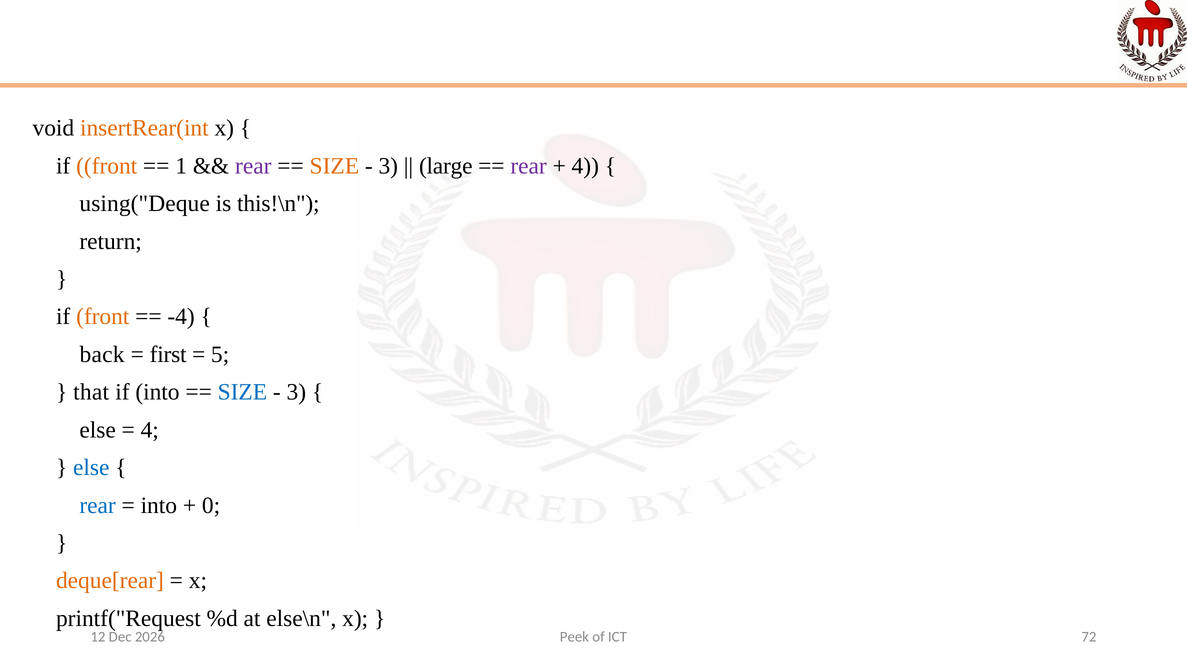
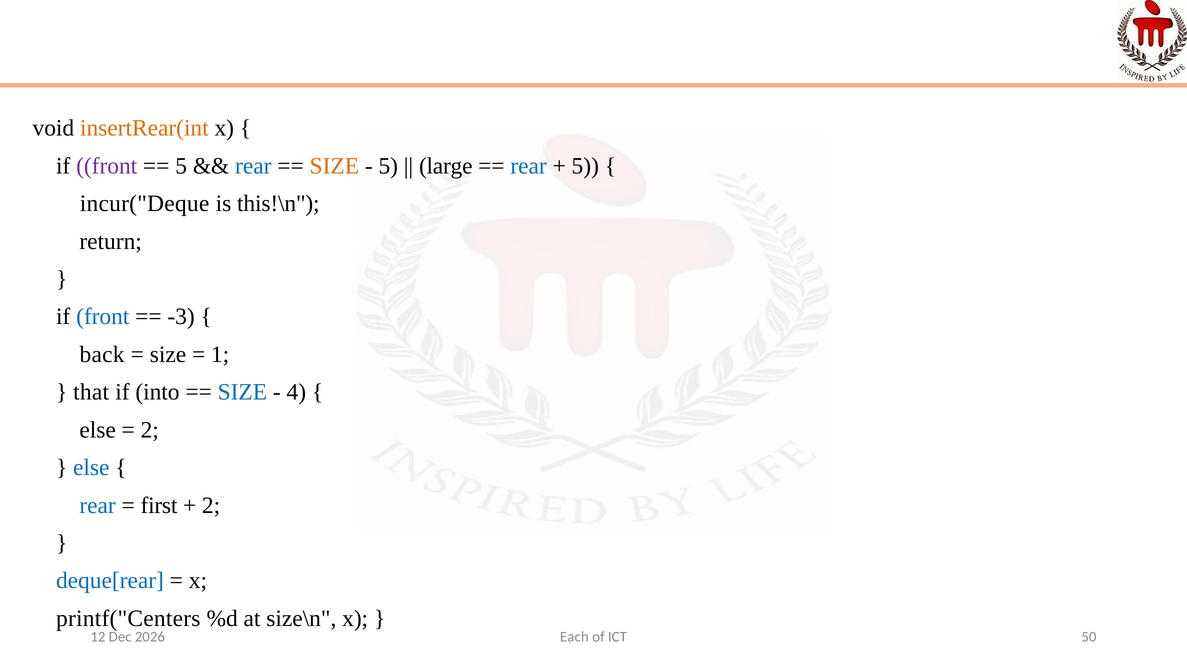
front at (107, 166) colour: orange -> purple
1 at (181, 166): 1 -> 5
rear at (253, 166) colour: purple -> blue
3 at (388, 166): 3 -> 5
rear at (529, 166) colour: purple -> blue
4 at (585, 166): 4 -> 5
using("Deque: using("Deque -> incur("Deque
front at (103, 317) colour: orange -> blue
-4: -4 -> -3
first at (168, 355): first -> size
5: 5 -> 1
3 at (296, 393): 3 -> 4
4 at (150, 430): 4 -> 2
into at (159, 506): into -> first
0 at (211, 506): 0 -> 2
deque[rear colour: orange -> blue
printf("Request: printf("Request -> printf("Centers
else\n: else\n -> size\n
Peek: Peek -> Each
72: 72 -> 50
